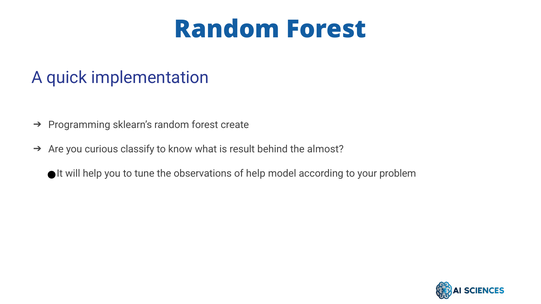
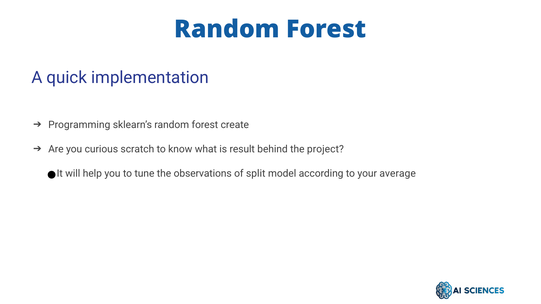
classify: classify -> scratch
almost: almost -> project
of help: help -> split
problem: problem -> average
